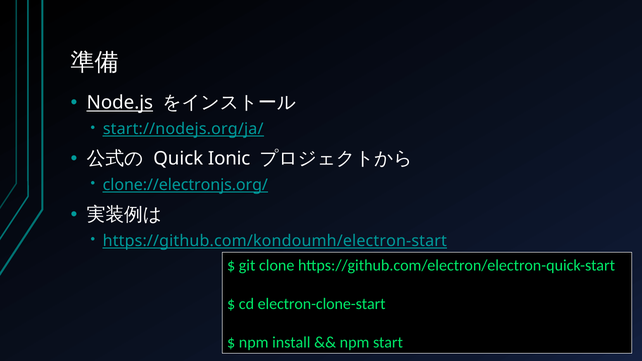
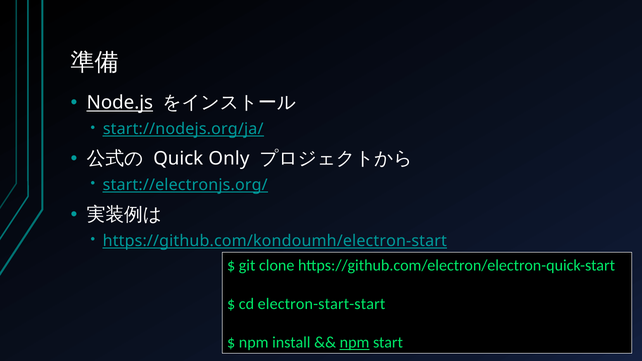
Ionic: Ionic -> Only
clone://electronjs.org/: clone://electronjs.org/ -> start://electronjs.org/
electron-clone-start: electron-clone-start -> electron-start-start
npm at (355, 343) underline: none -> present
